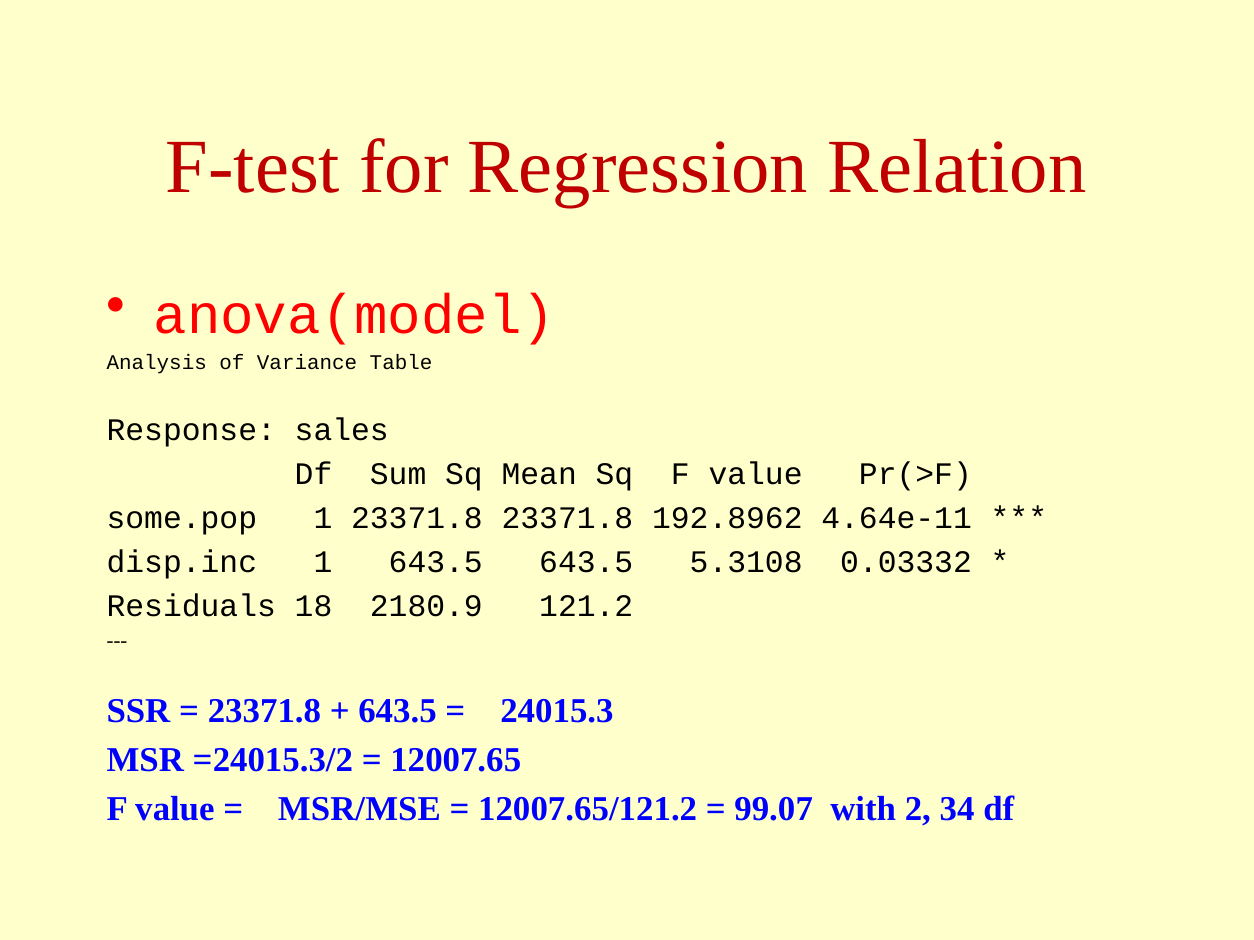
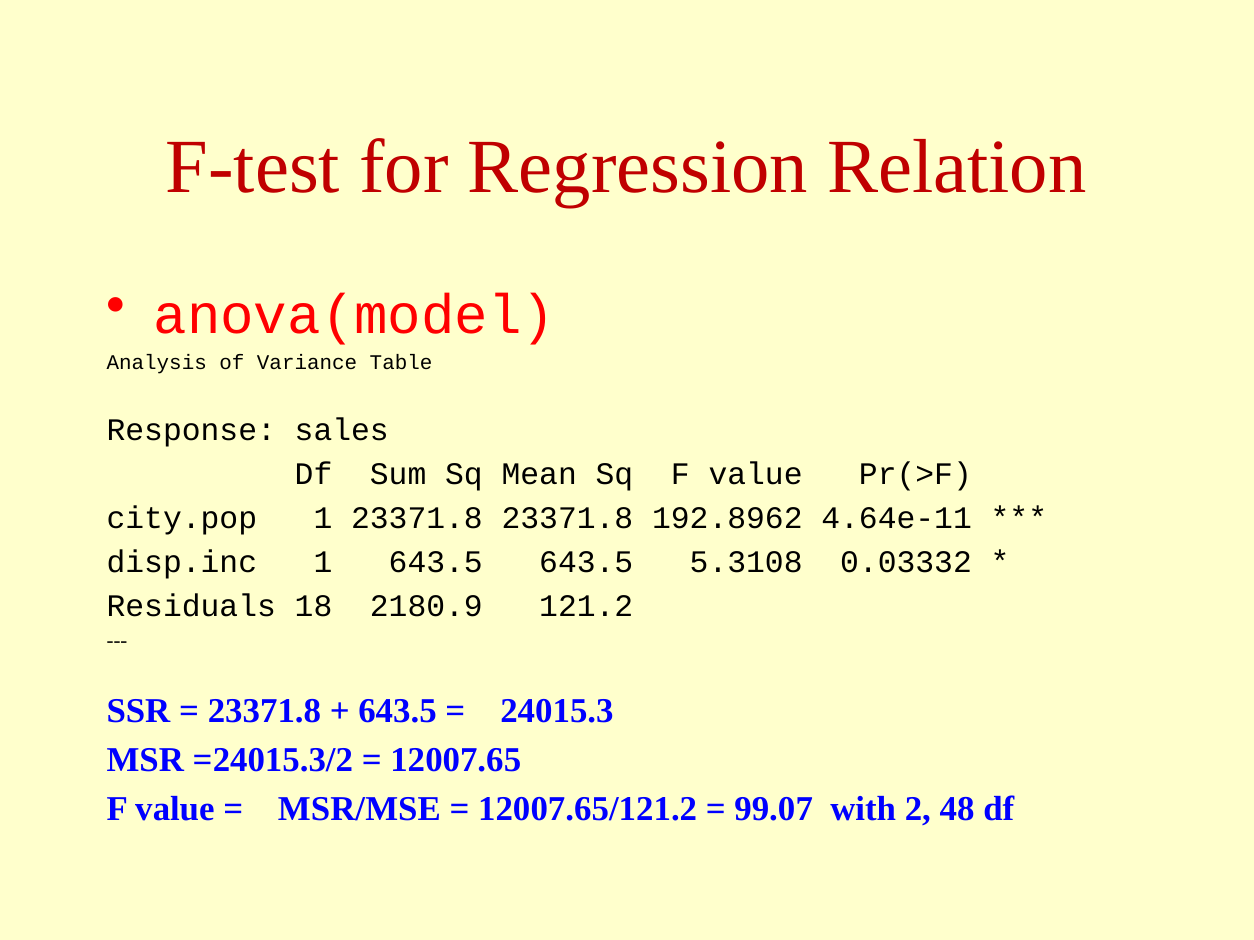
some.pop: some.pop -> city.pop
34: 34 -> 48
